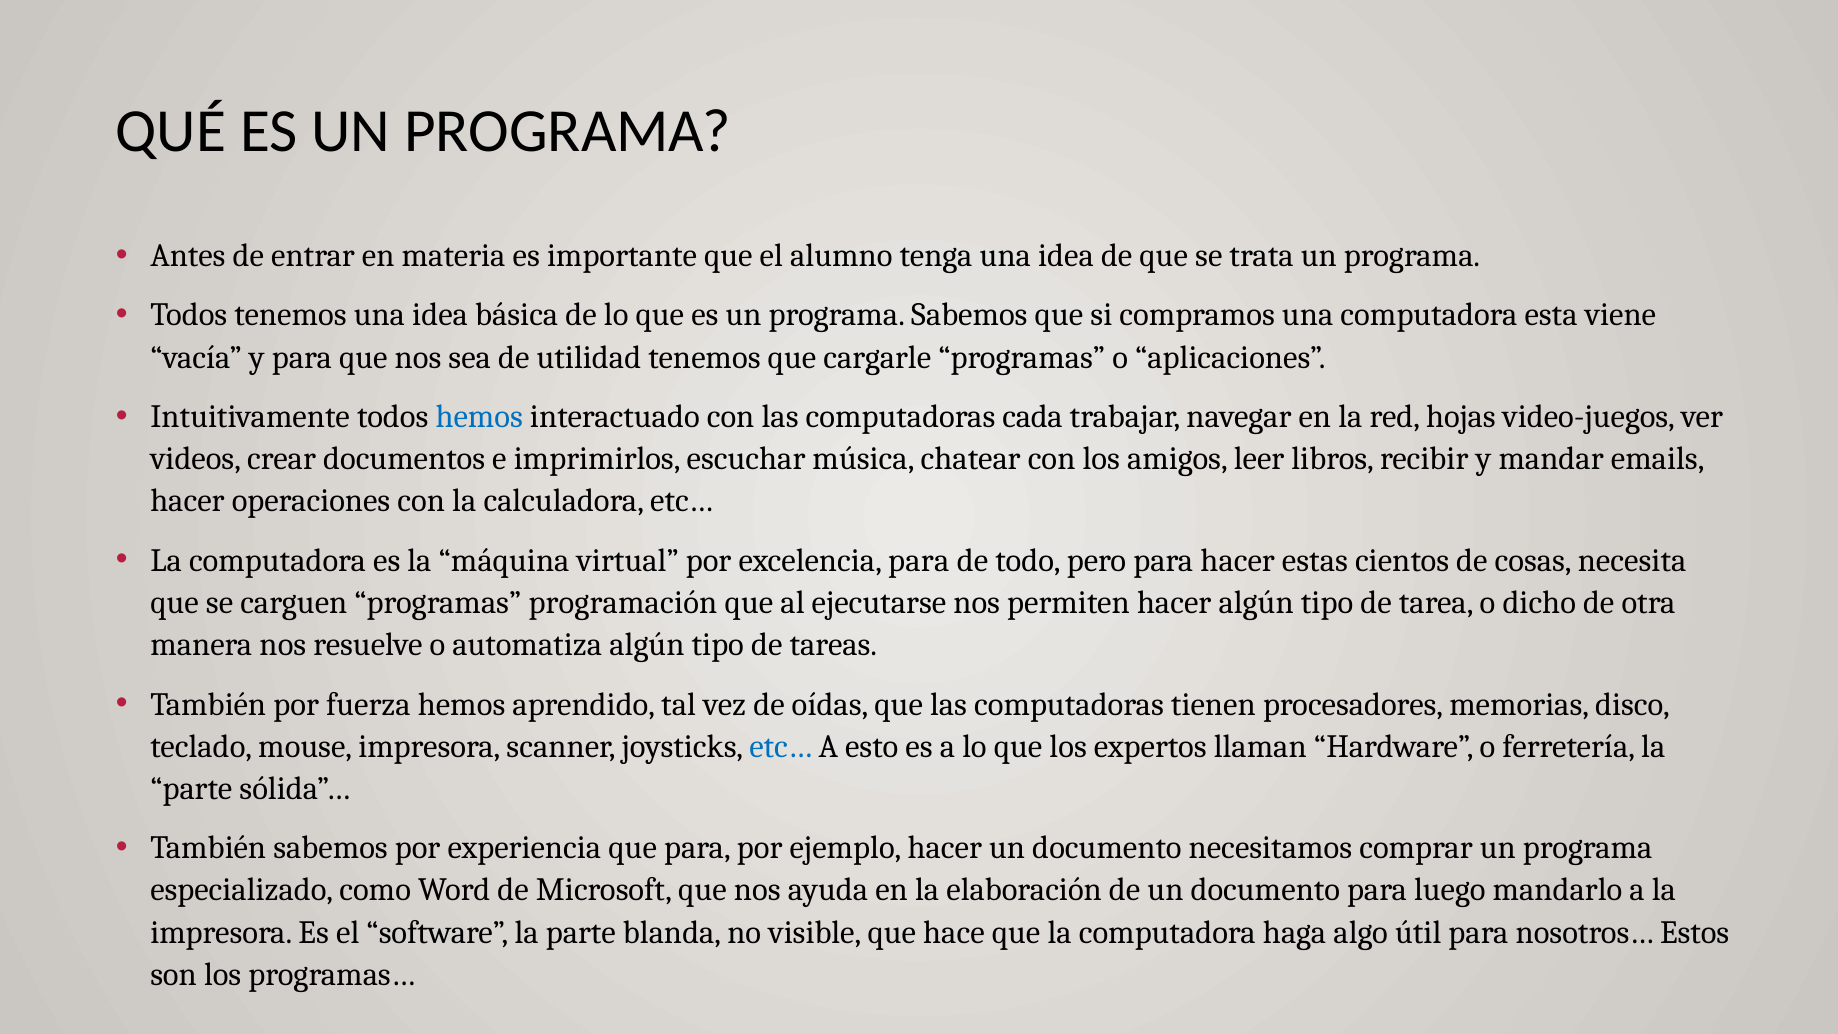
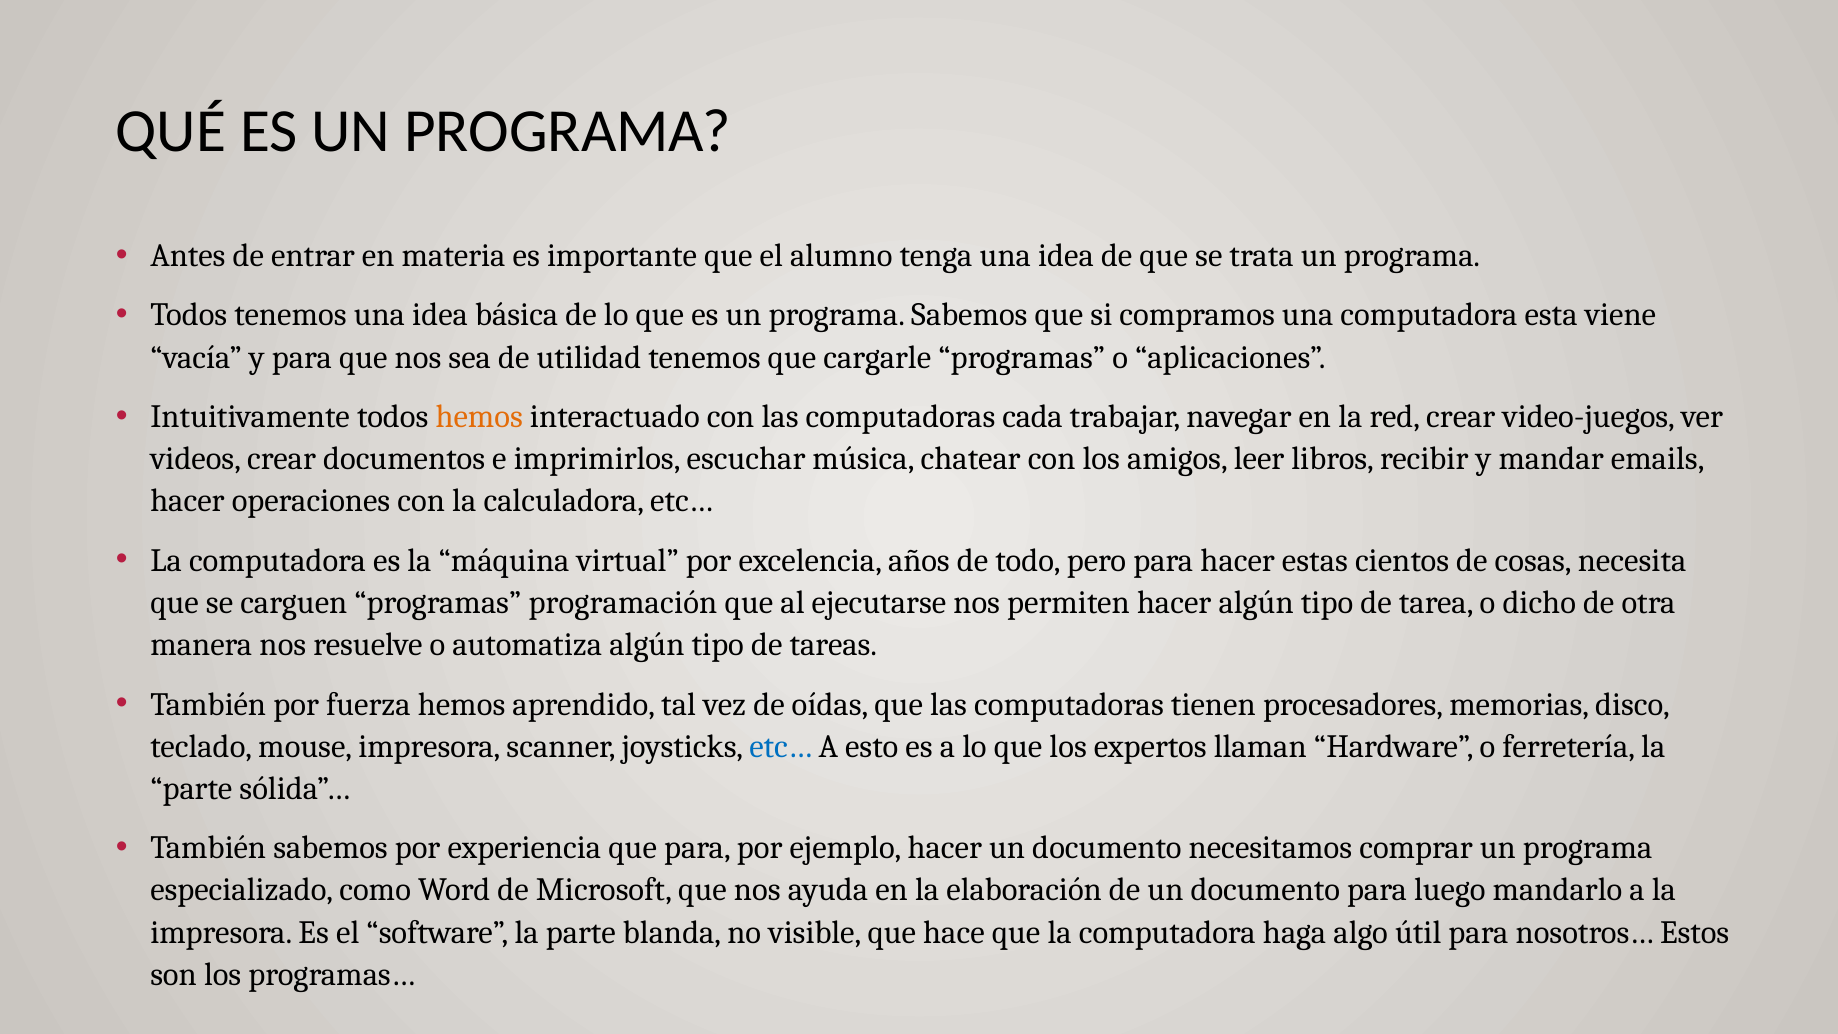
hemos at (479, 417) colour: blue -> orange
red hojas: hojas -> crear
excelencia para: para -> años
